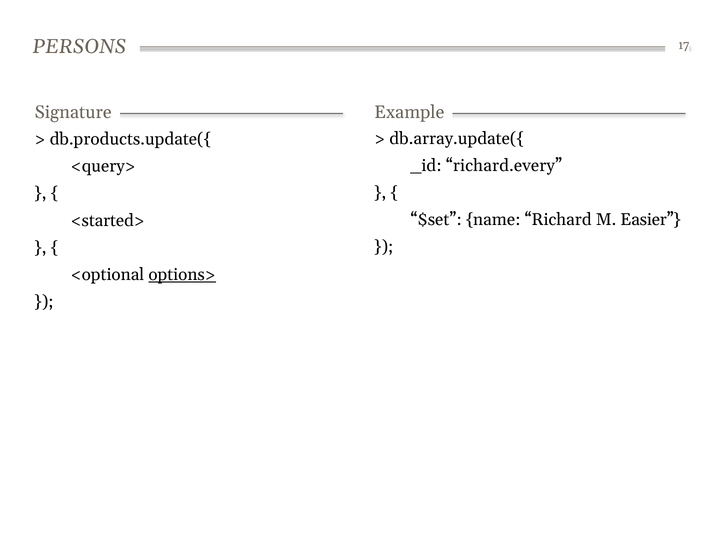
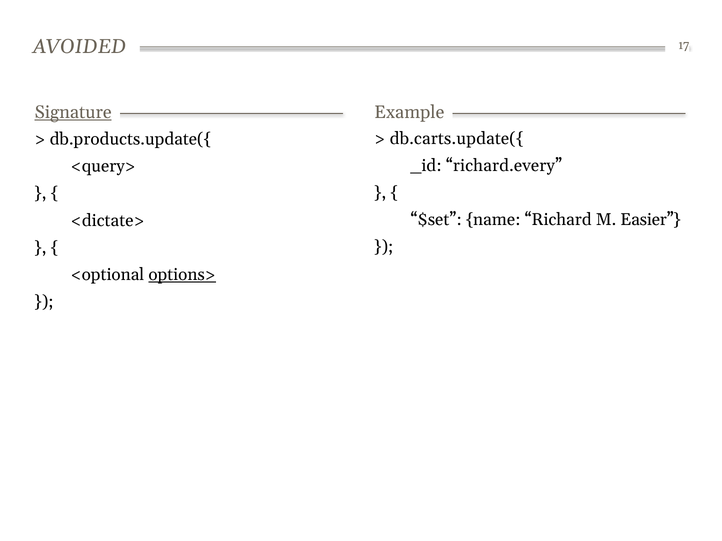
PERSONS: PERSONS -> AVOIDED
Signature underline: none -> present
db.array.update({: db.array.update({ -> db.carts.update({
<started>: <started> -> <dictate>
